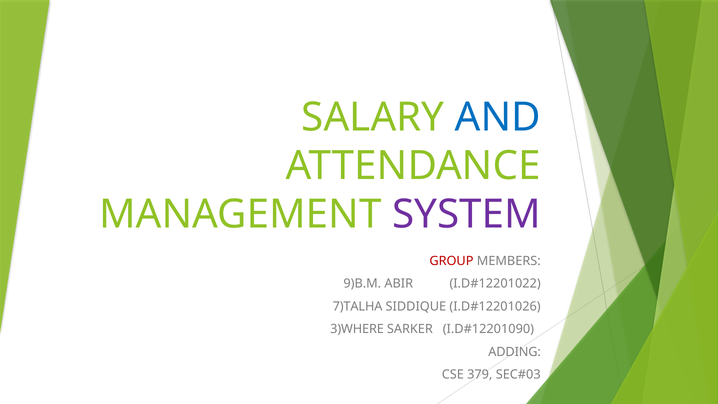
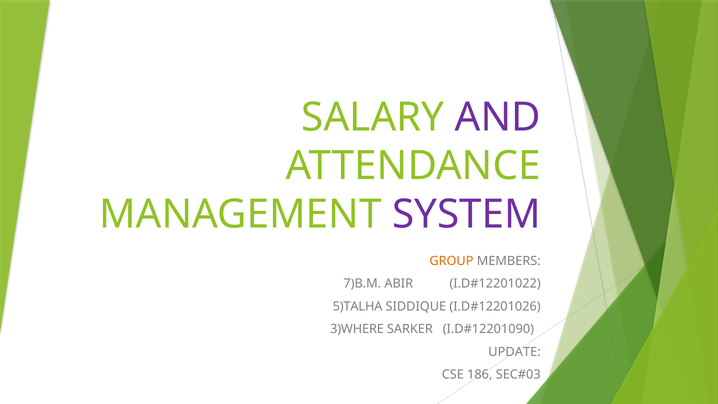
AND colour: blue -> purple
GROUP colour: red -> orange
9)B.M: 9)B.M -> 7)B.M
7)TALHA: 7)TALHA -> 5)TALHA
ADDING: ADDING -> UPDATE
379: 379 -> 186
